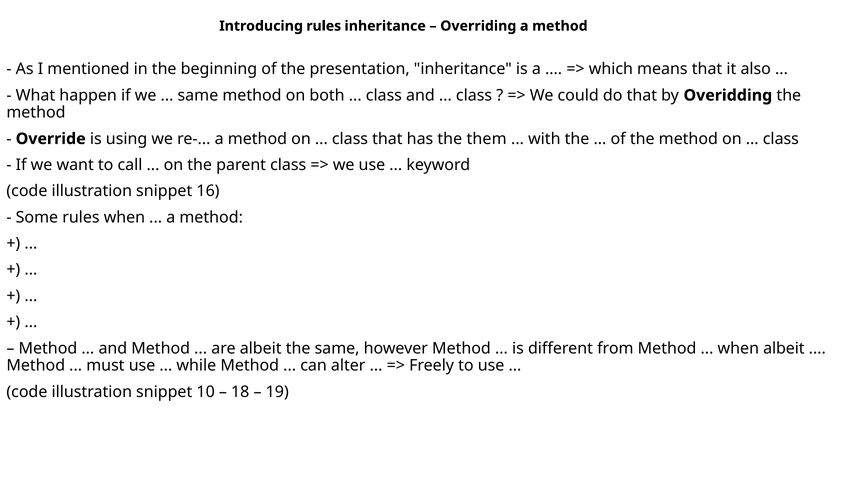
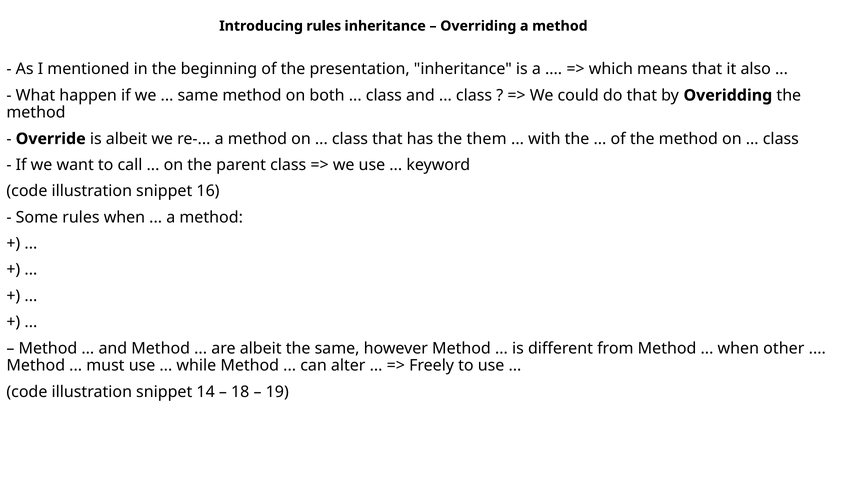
is using: using -> albeit
when albeit: albeit -> other
10: 10 -> 14
